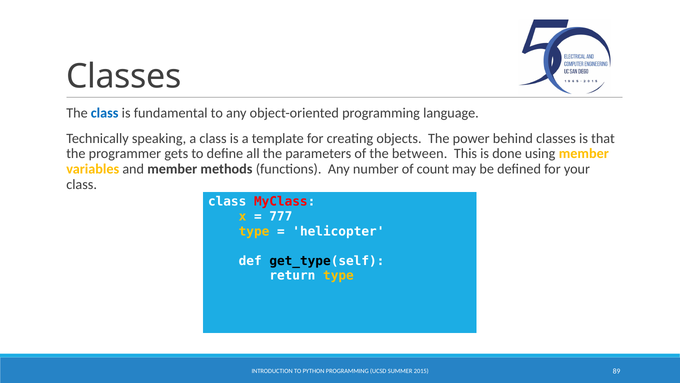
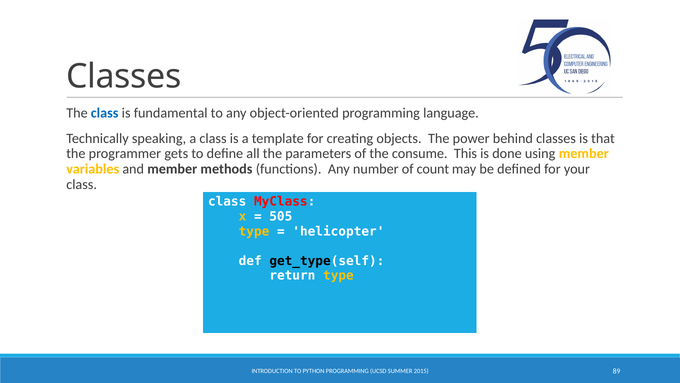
between: between -> consume
777: 777 -> 505
